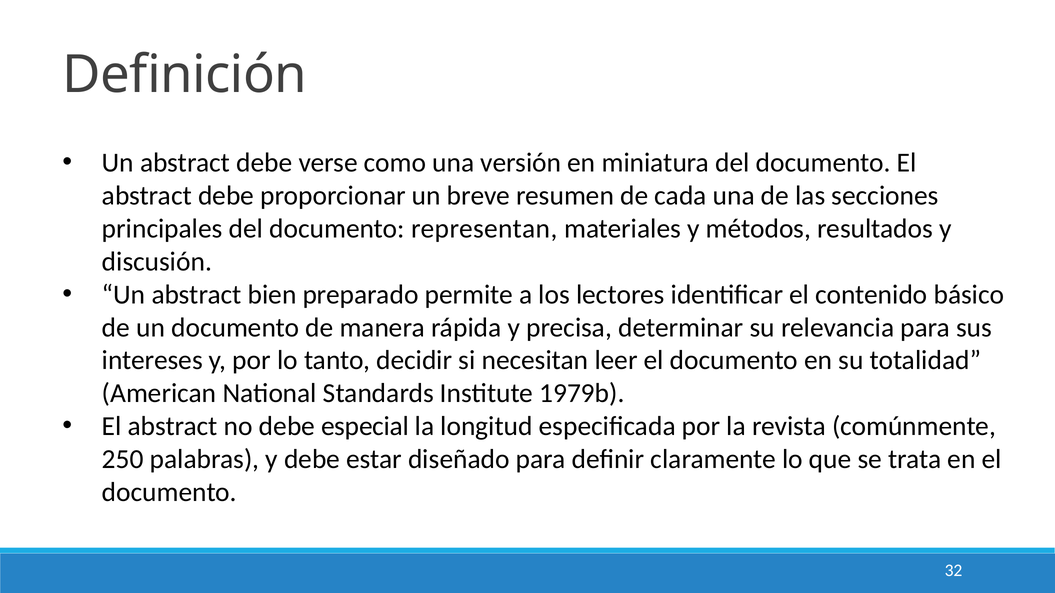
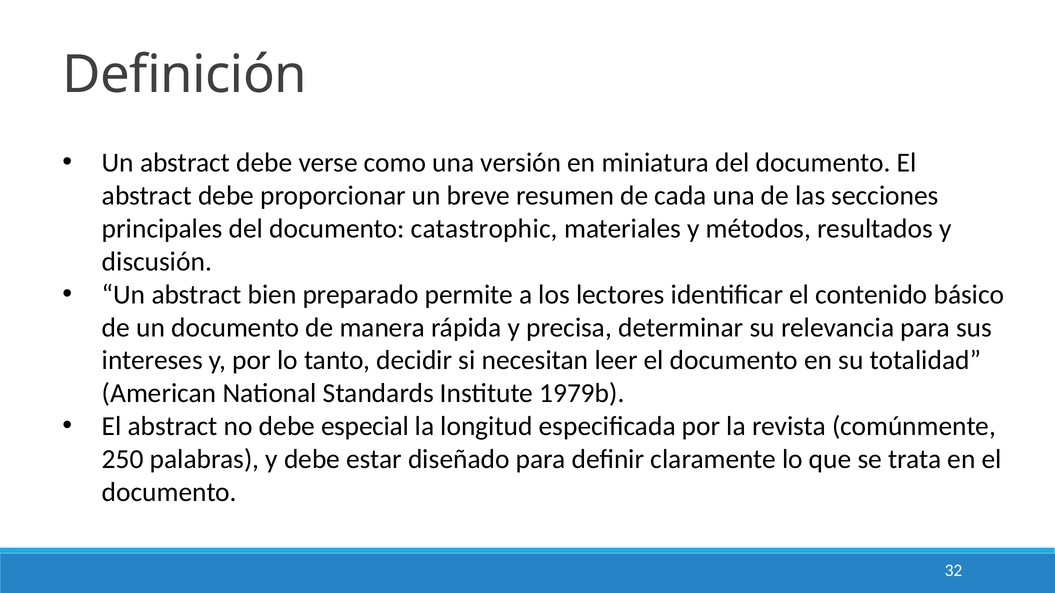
representan: representan -> catastrophic
